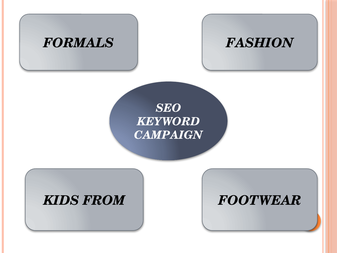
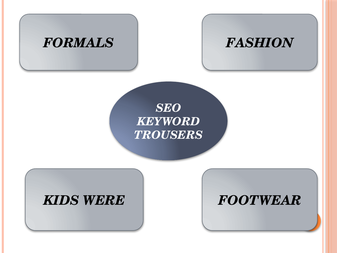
CAMPAIGN: CAMPAIGN -> TROUSERS
FROM: FROM -> WERE
